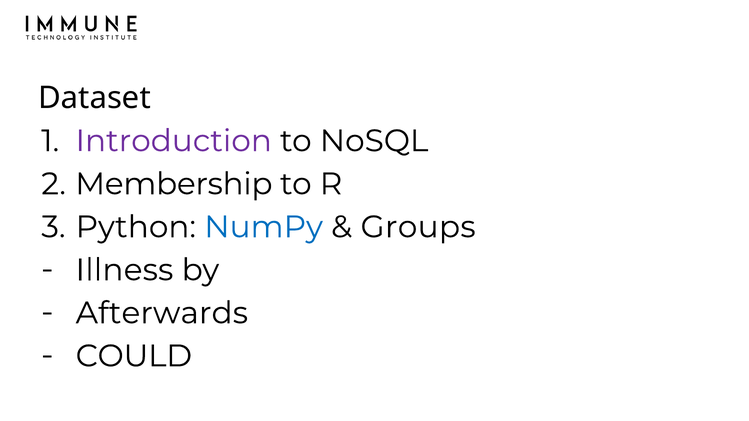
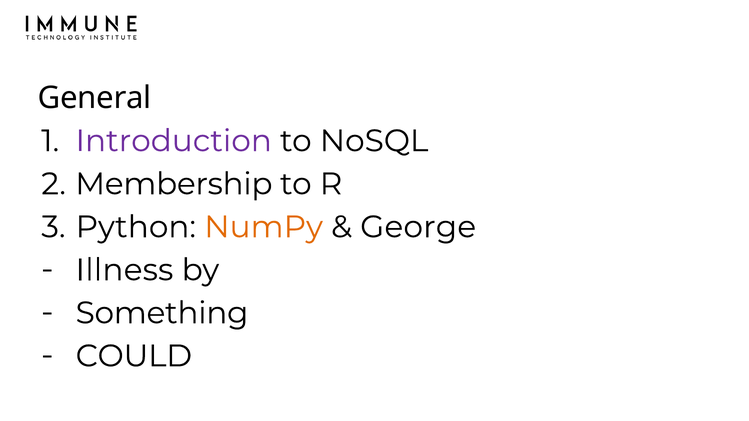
Dataset: Dataset -> General
NumPy colour: blue -> orange
Groups: Groups -> George
Afterwards: Afterwards -> Something
